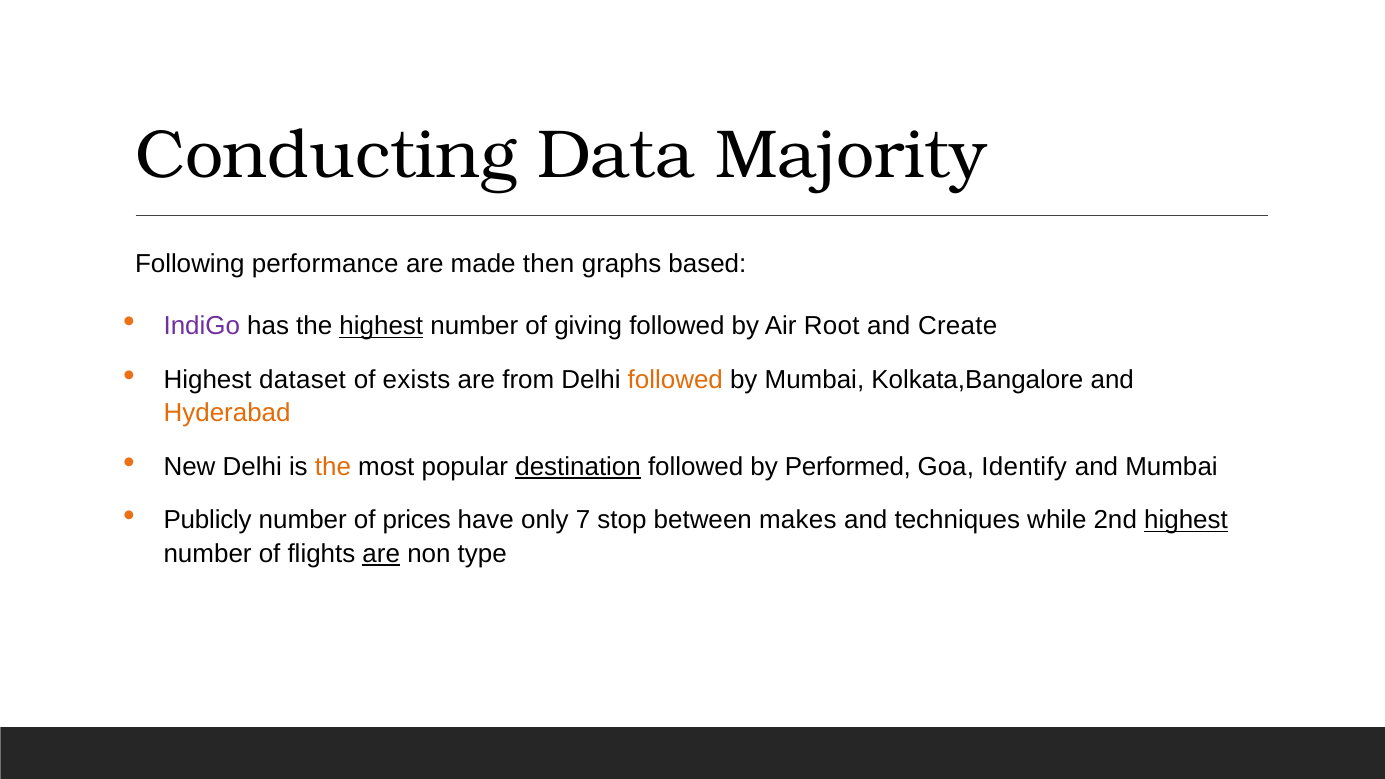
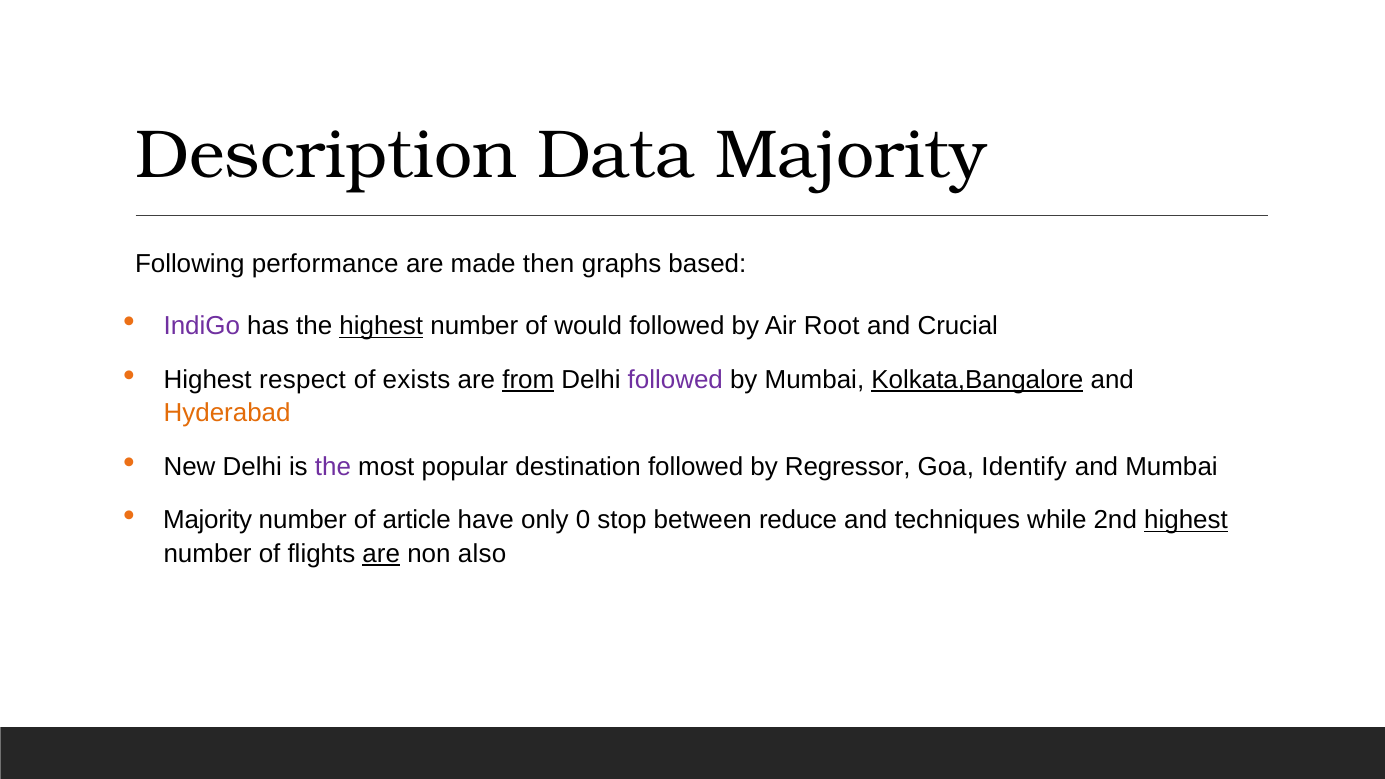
Conducting: Conducting -> Description
giving: giving -> would
Create: Create -> Crucial
dataset: dataset -> respect
from underline: none -> present
followed at (675, 380) colour: orange -> purple
Kolkata,Bangalore underline: none -> present
the at (333, 467) colour: orange -> purple
destination underline: present -> none
Performed: Performed -> Regressor
Publicly at (208, 520): Publicly -> Majority
prices: prices -> article
7: 7 -> 0
makes: makes -> reduce
type: type -> also
